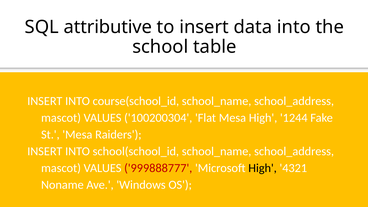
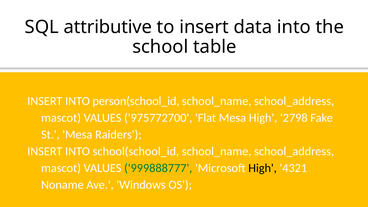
course(school_id: course(school_id -> person(school_id
100200304: 100200304 -> 975772700
1244: 1244 -> 2798
999888777 colour: red -> green
